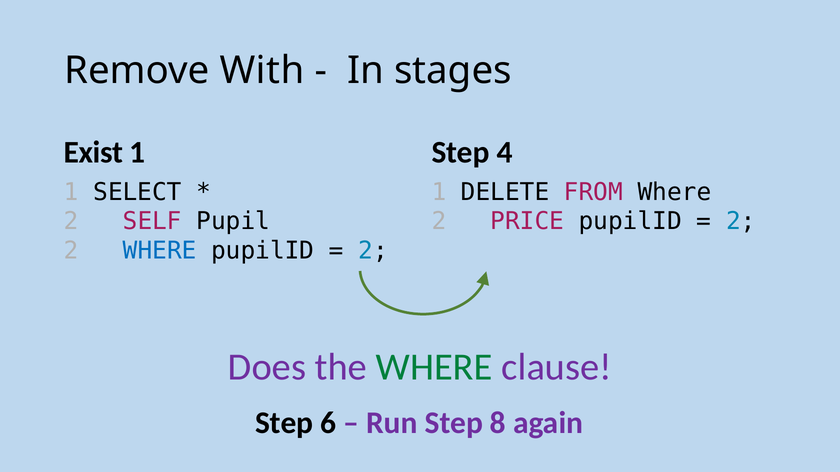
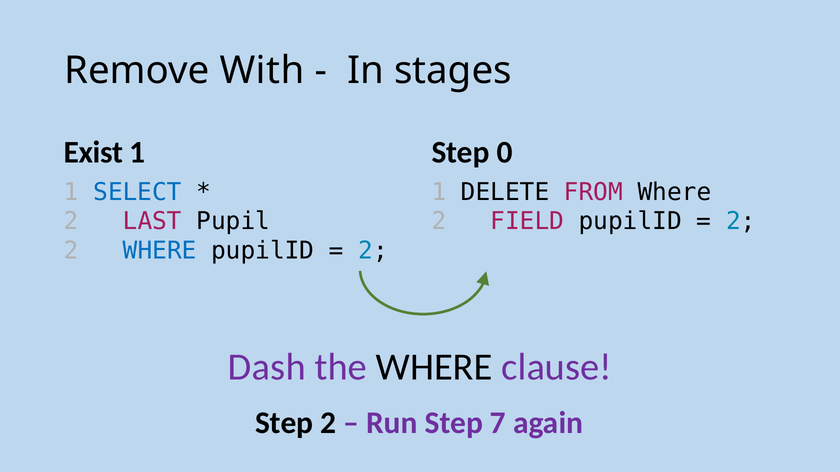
4: 4 -> 0
SELECT colour: black -> blue
SELF: SELF -> LAST
PRICE: PRICE -> FIELD
Does: Does -> Dash
WHERE at (434, 367) colour: green -> black
Step 6: 6 -> 2
8: 8 -> 7
